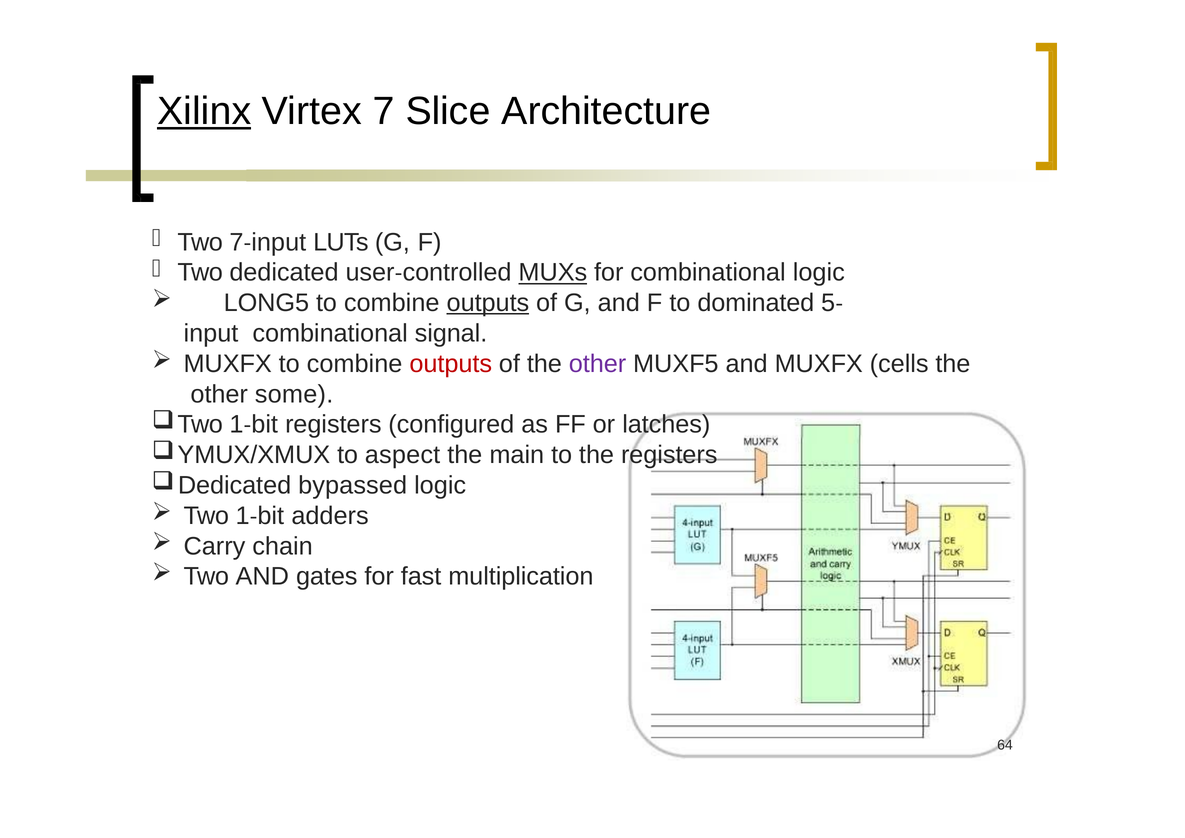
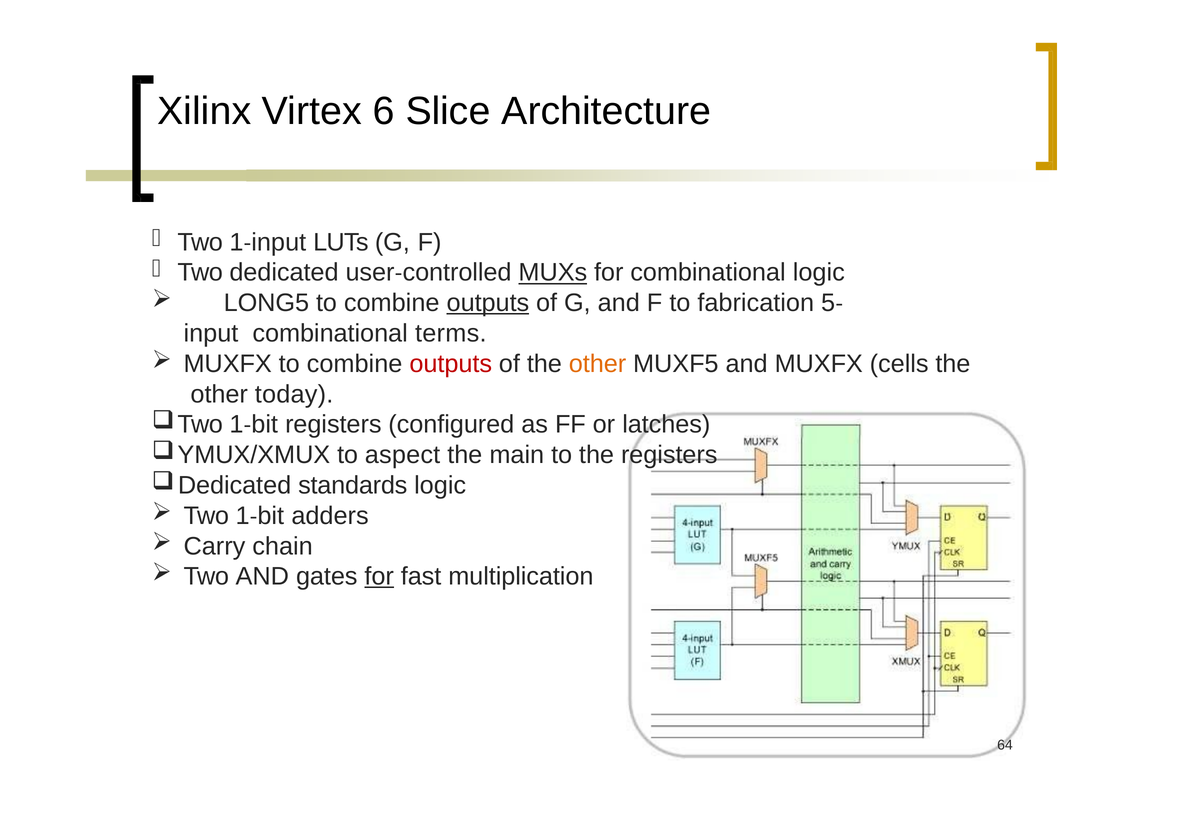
Xilinx underline: present -> none
Virtex 7: 7 -> 6
7 at (236, 242): 7 -> 1
dominated: dominated -> fabrication
signal: signal -> terms
other at (598, 364) colour: purple -> orange
some: some -> today
bypassed: bypassed -> standards
for at (379, 577) underline: none -> present
